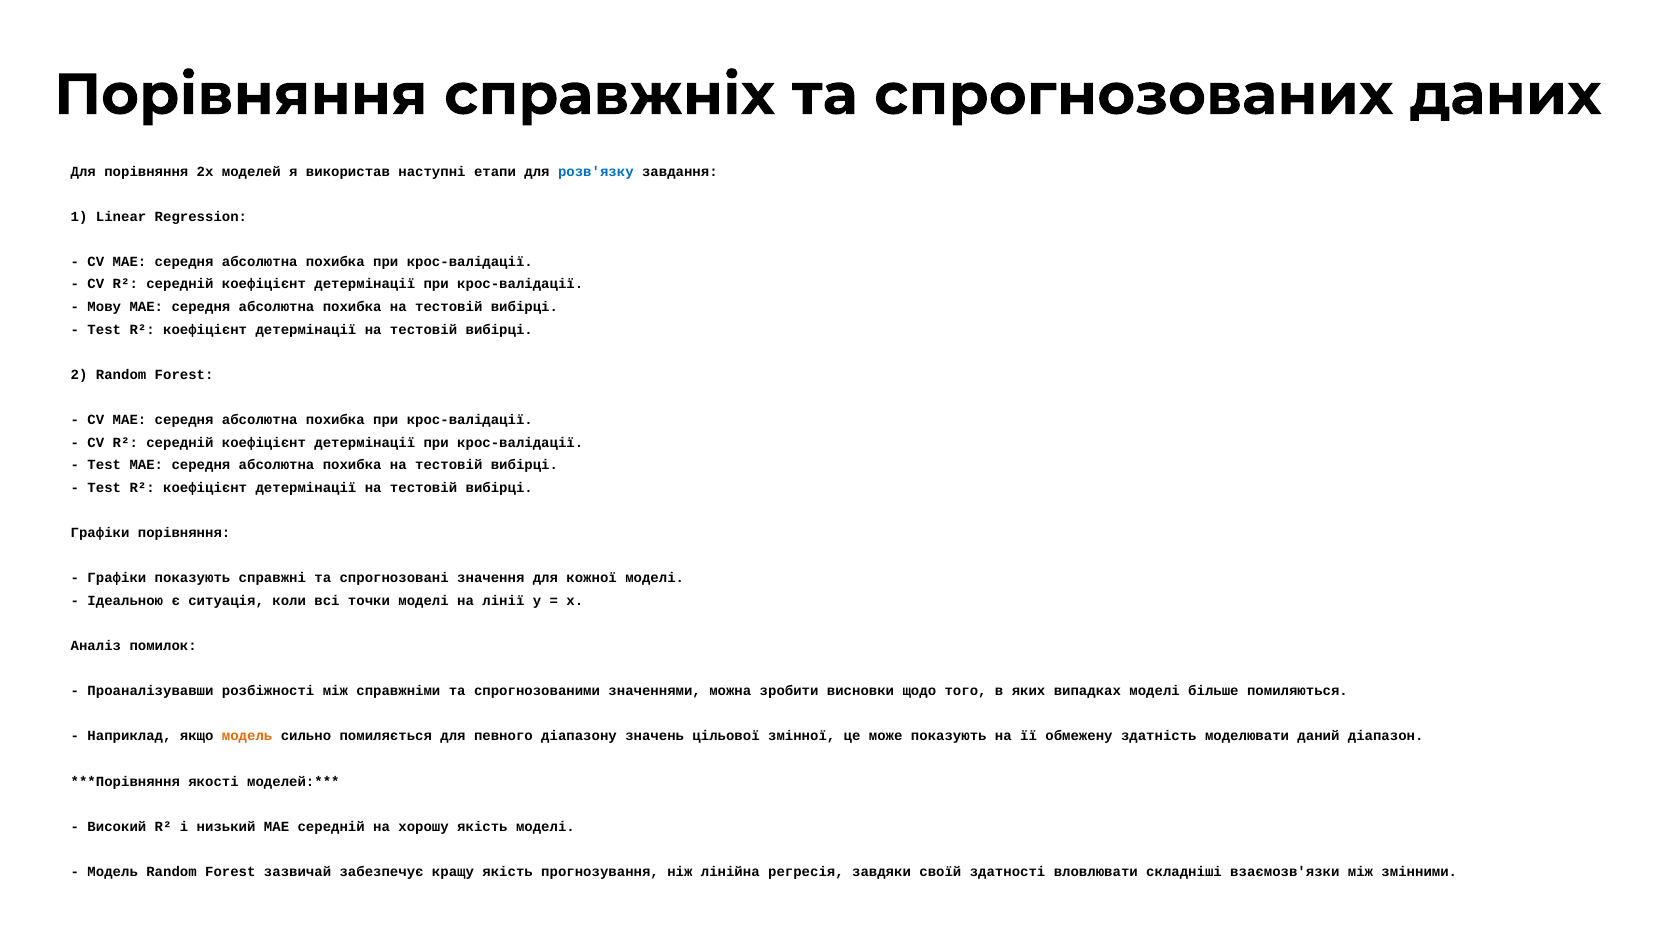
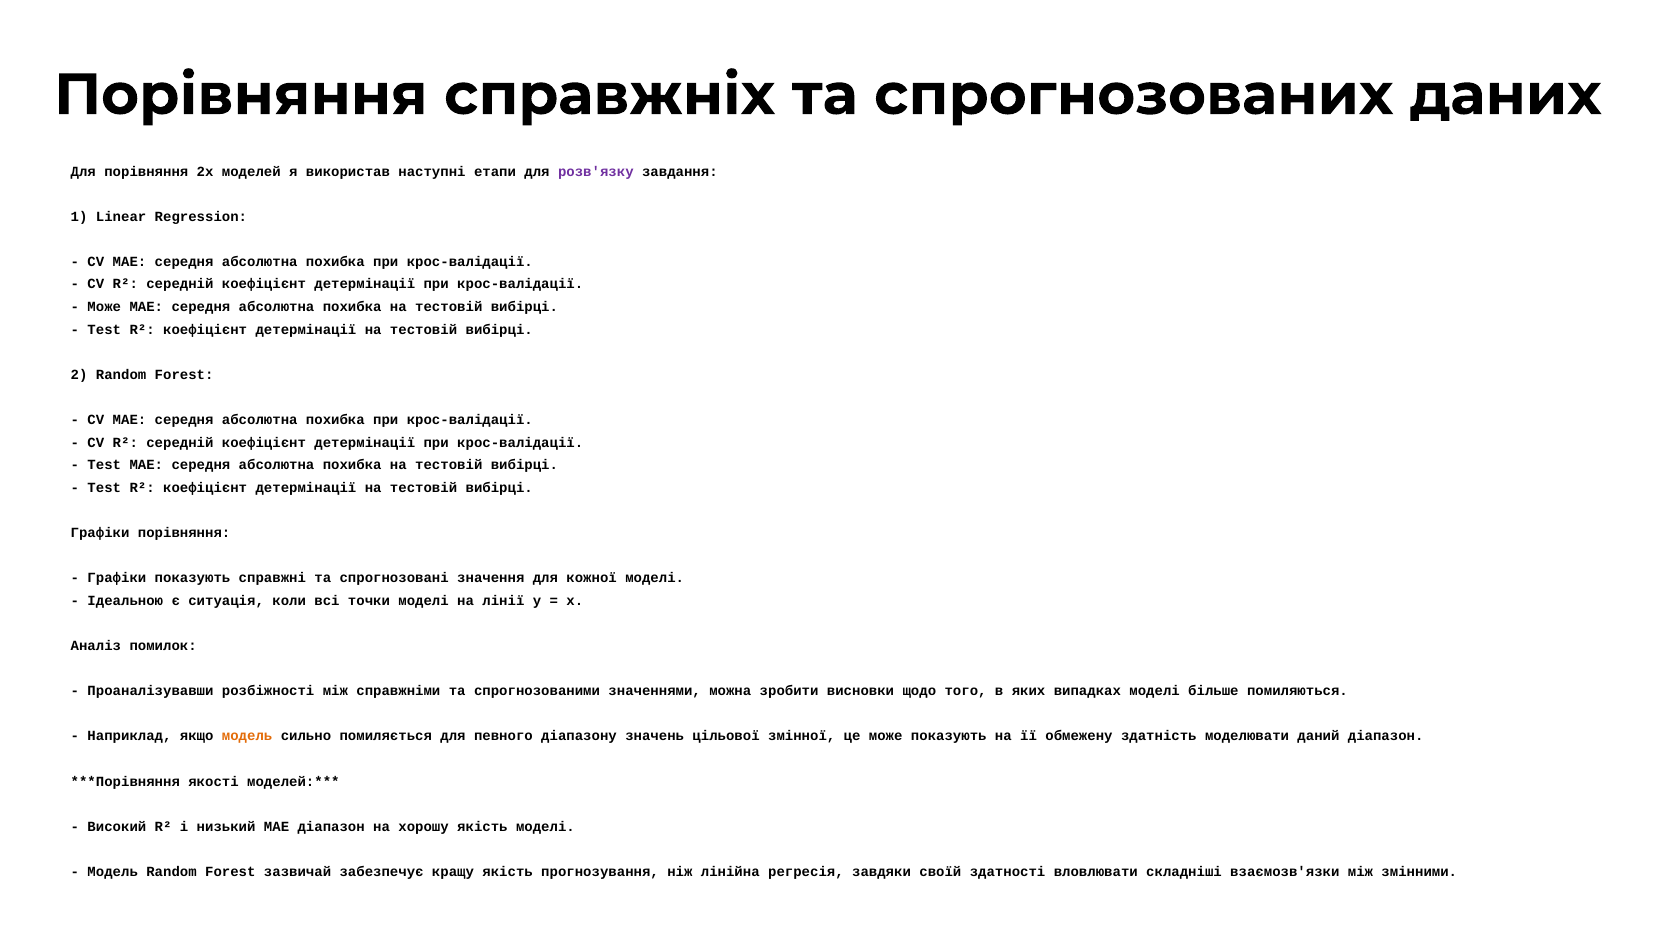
розв'язку colour: blue -> purple
Мову at (104, 307): Мову -> Може
MAE середній: середній -> діапазон
